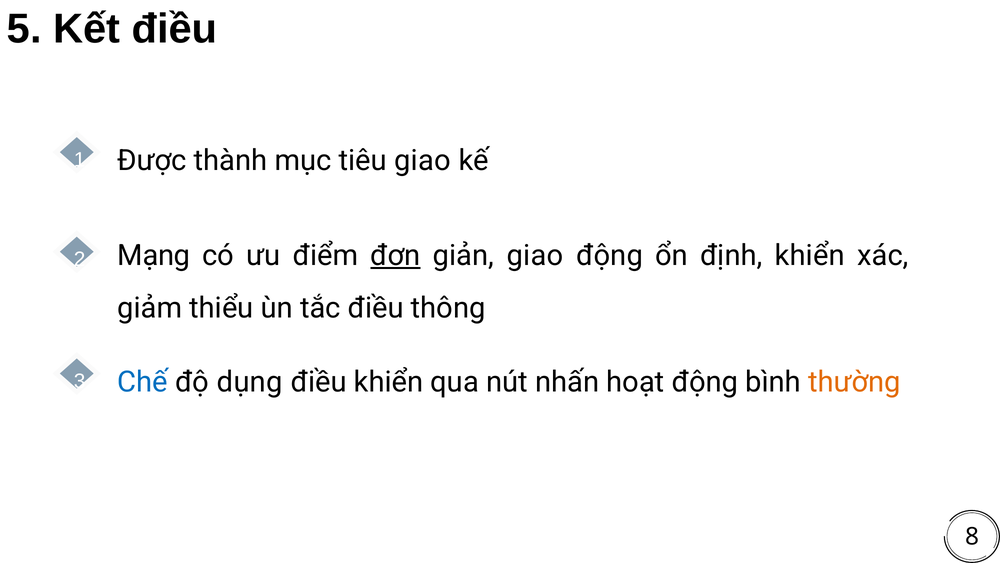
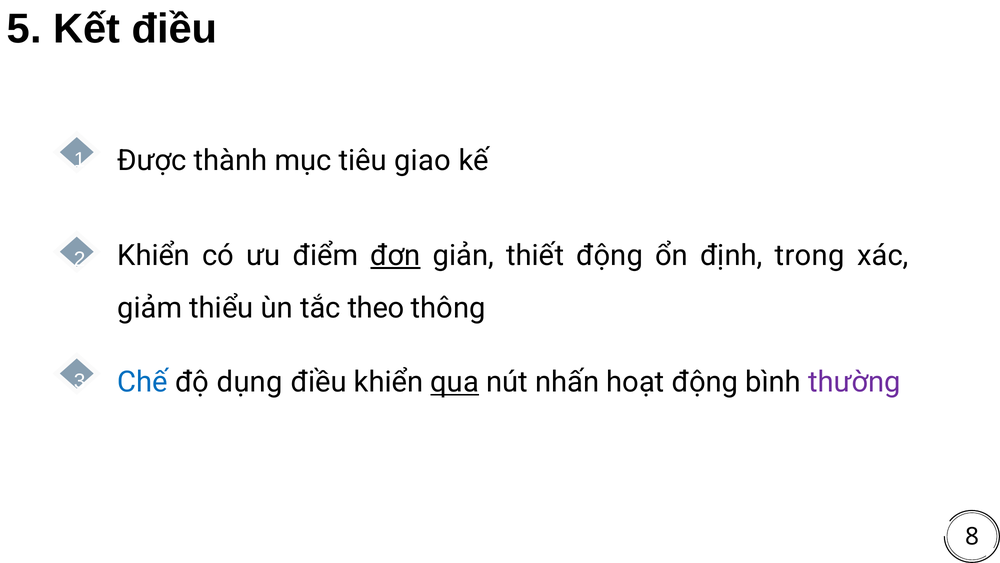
Mạng at (154, 255): Mạng -> Khiển
giản giao: giao -> thiết
định khiển: khiển -> trong
tắc điều: điều -> theo
qua underline: none -> present
thường colour: orange -> purple
